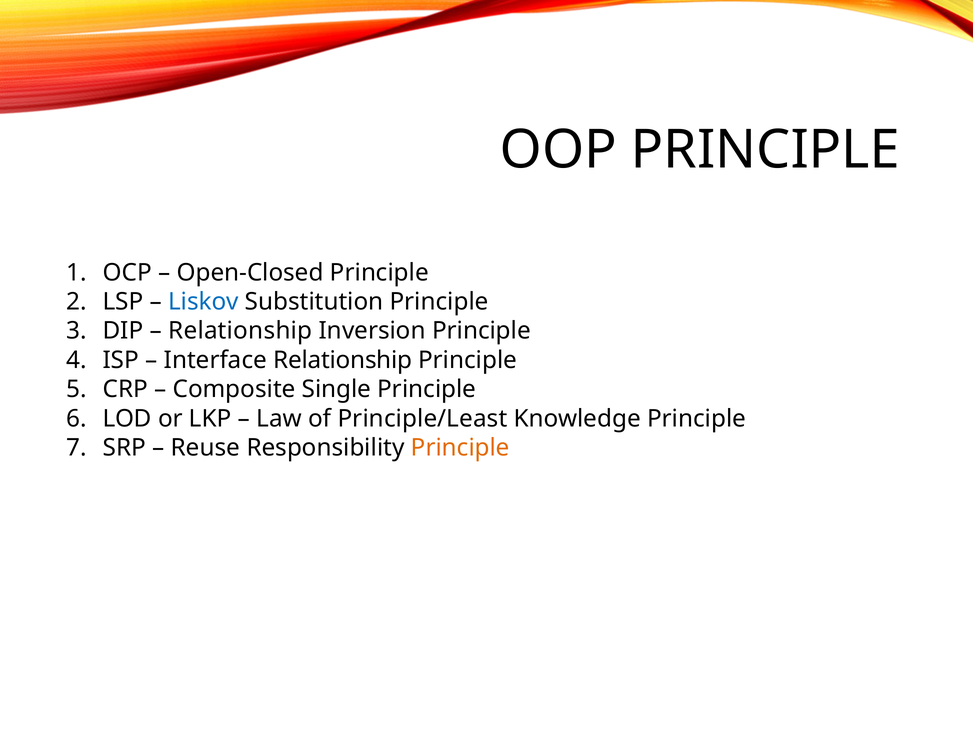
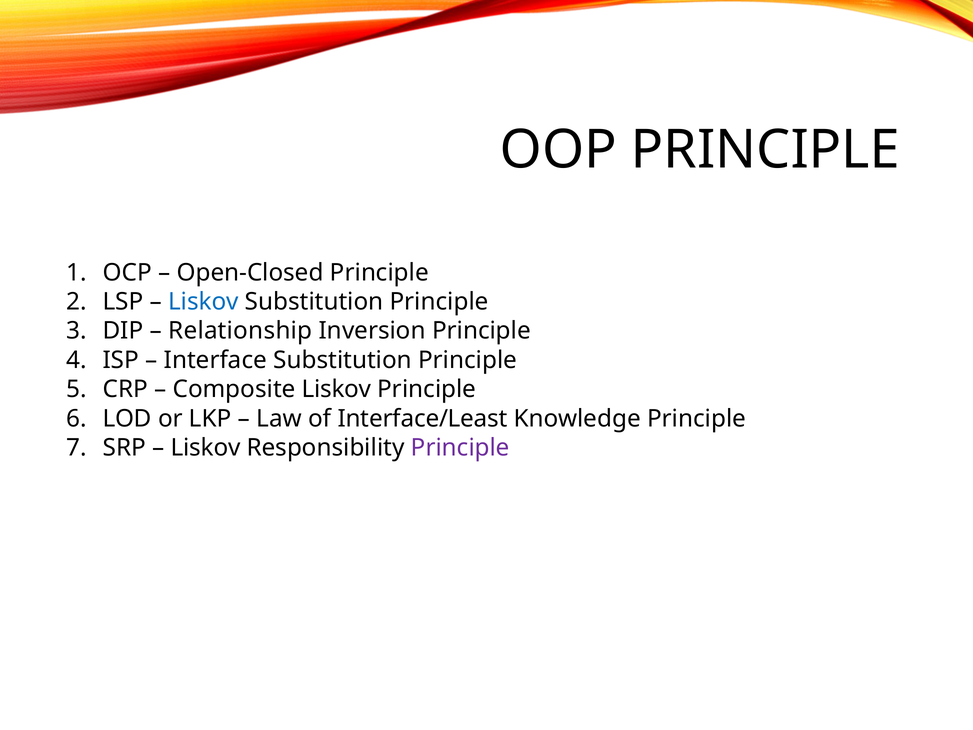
Interface Relationship: Relationship -> Substitution
Composite Single: Single -> Liskov
Principle/Least: Principle/Least -> Interface/Least
Reuse at (205, 448): Reuse -> Liskov
Principle at (460, 448) colour: orange -> purple
